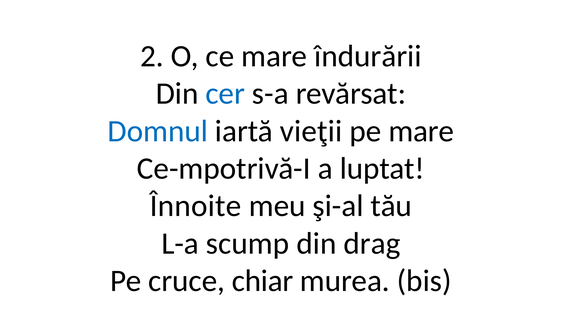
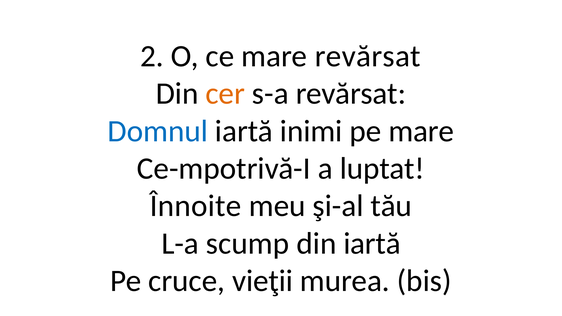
mare îndurării: îndurării -> revărsat
cer colour: blue -> orange
vieţii: vieţii -> inimi
din drag: drag -> iartă
chiar: chiar -> vieţii
